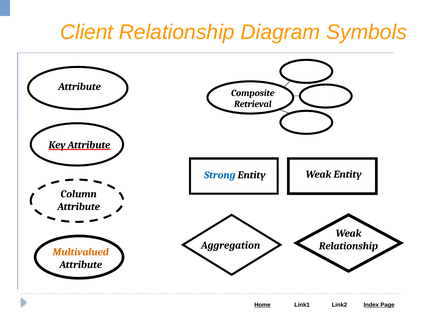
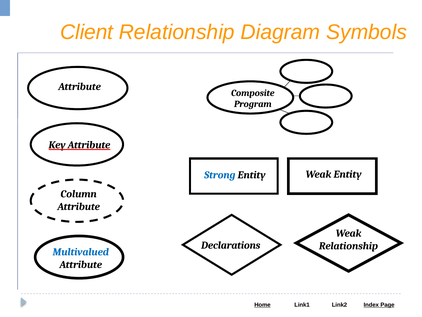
Retrieval: Retrieval -> Program
Aggregation: Aggregation -> Declarations
Multivalued colour: orange -> blue
